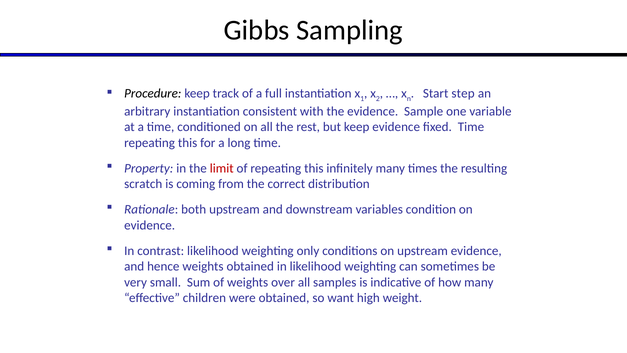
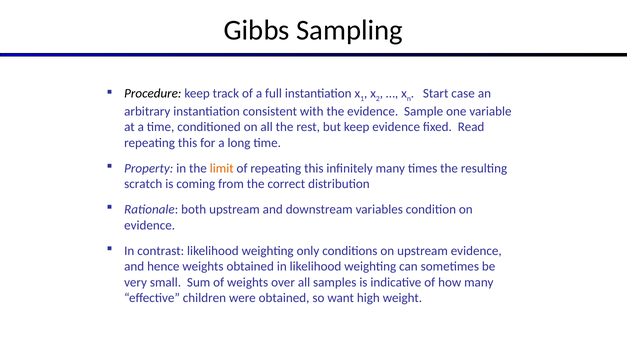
step: step -> case
fixed Time: Time -> Read
limit colour: red -> orange
